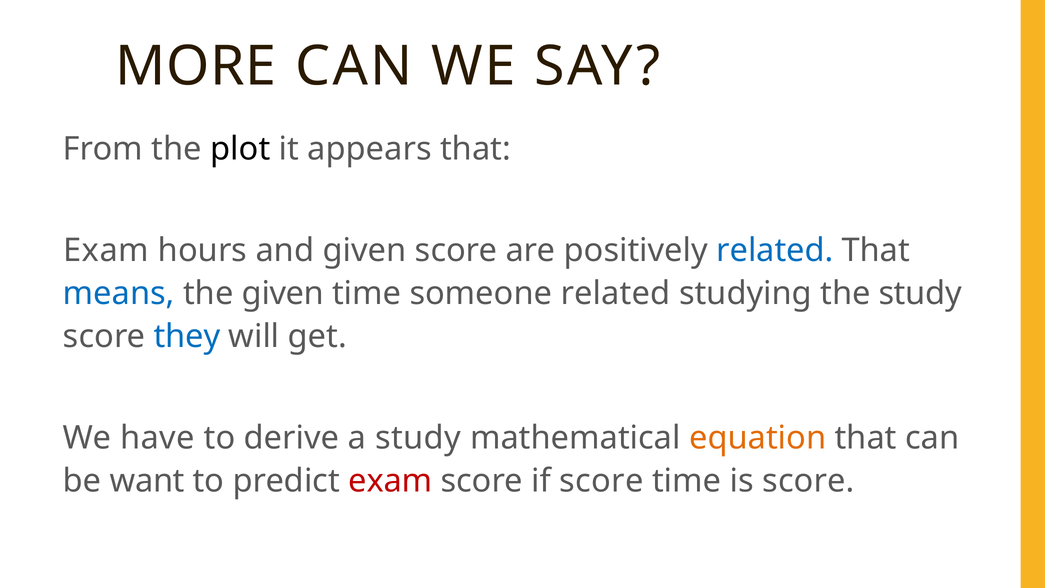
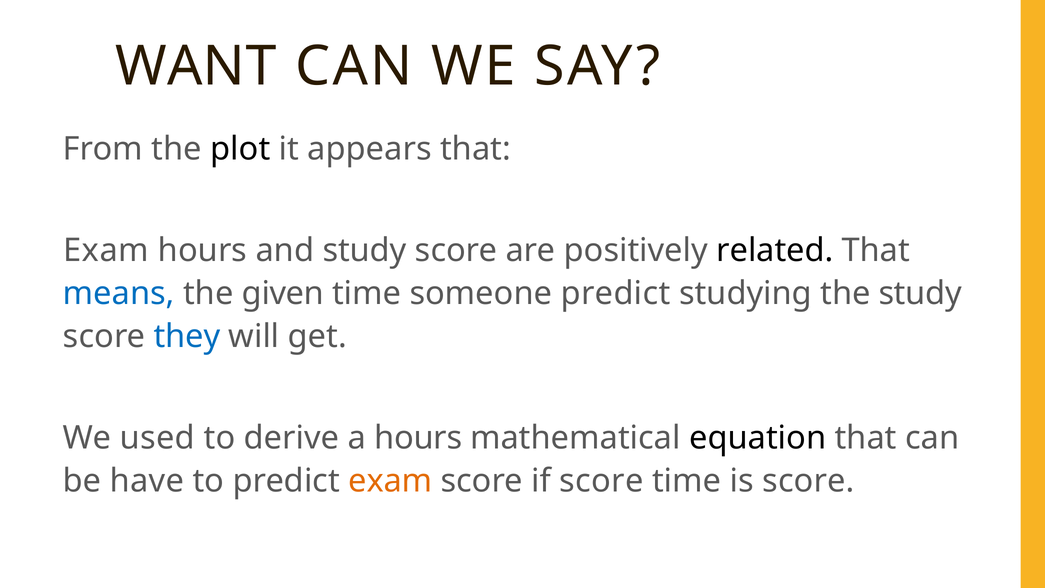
MORE: MORE -> WANT
and given: given -> study
related at (775, 250) colour: blue -> black
someone related: related -> predict
have: have -> used
a study: study -> hours
equation colour: orange -> black
want: want -> have
exam at (390, 481) colour: red -> orange
